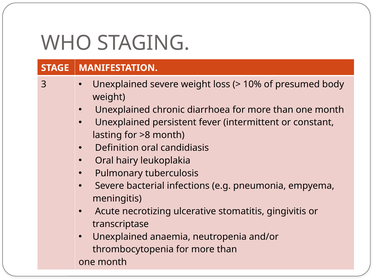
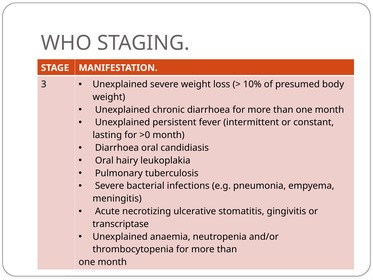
>8: >8 -> >0
Definition at (117, 148): Definition -> Diarrhoea
